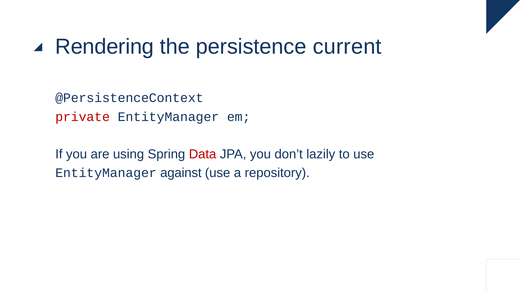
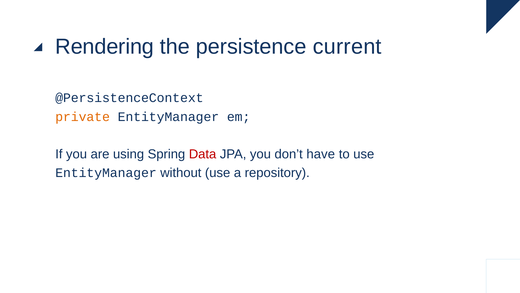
private colour: red -> orange
lazily: lazily -> have
against: against -> without
